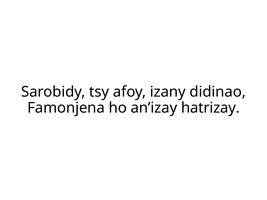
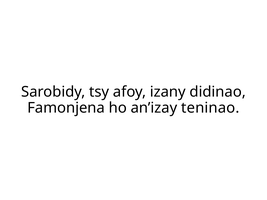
hatrizay: hatrizay -> teninao
